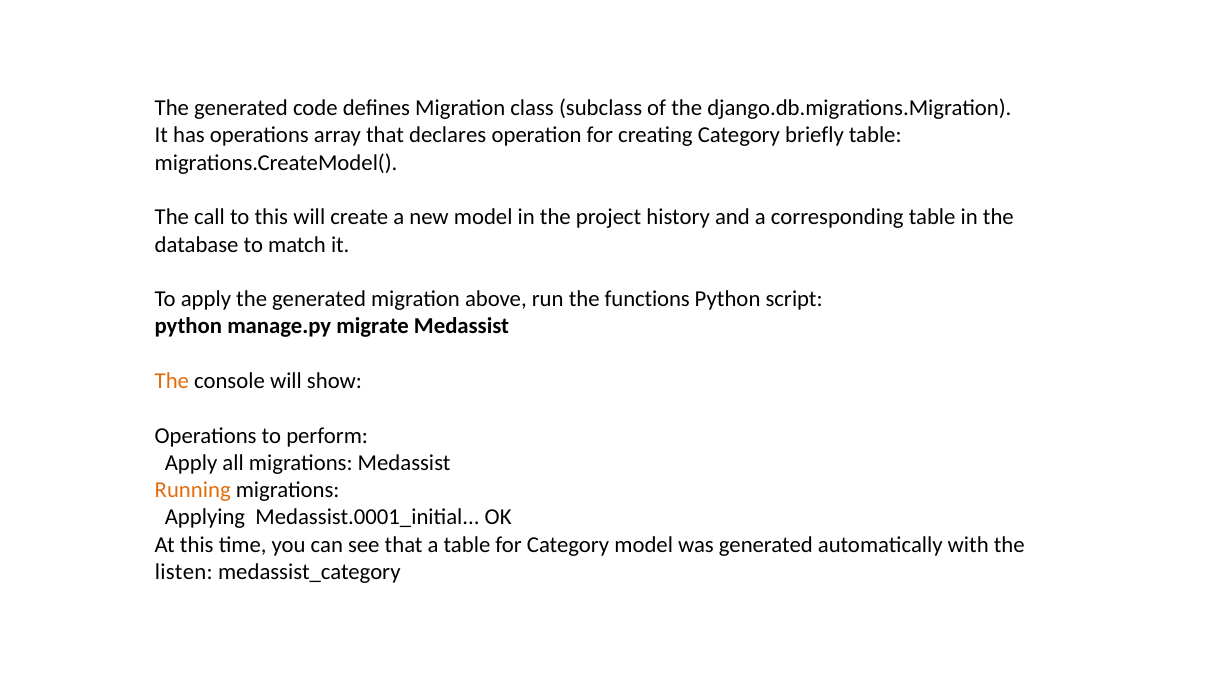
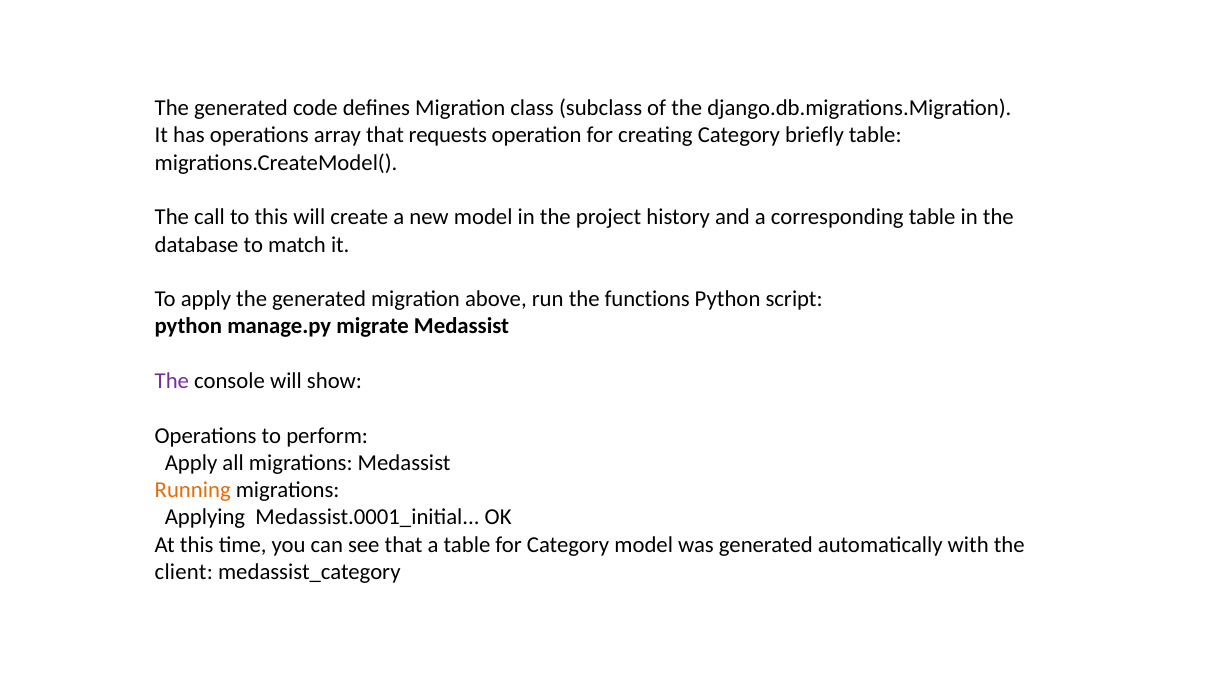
declares: declares -> requests
The at (172, 381) colour: orange -> purple
listen: listen -> client
